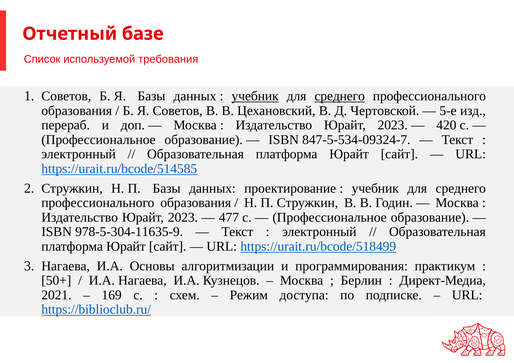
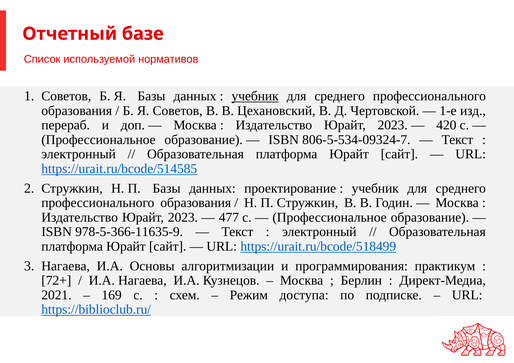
требования: требования -> нормативов
среднего at (340, 96) underline: present -> none
5-е: 5-е -> 1-е
847-5-534-09324-7: 847-5-534-09324-7 -> 806-5-534-09324-7
978-5-304-11635-9: 978-5-304-11635-9 -> 978-5-366-11635-9
50+: 50+ -> 72+
